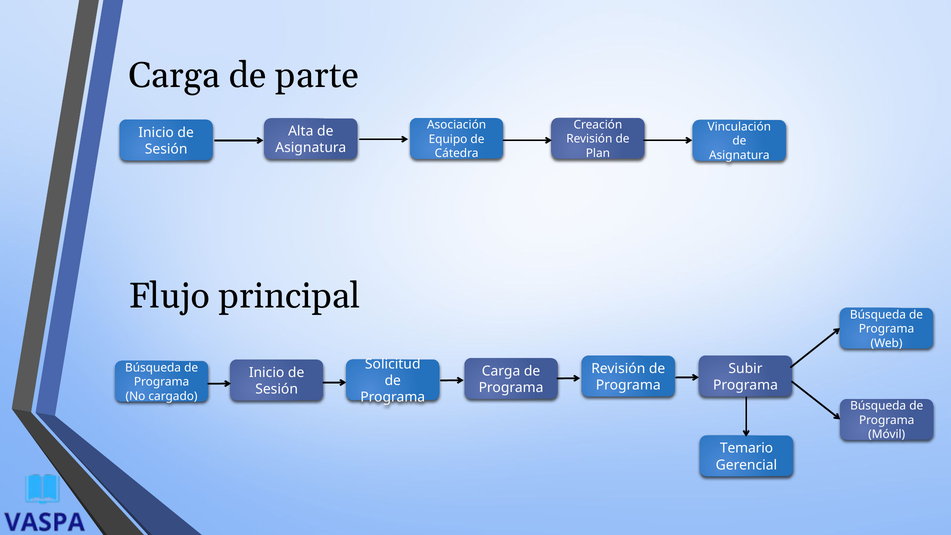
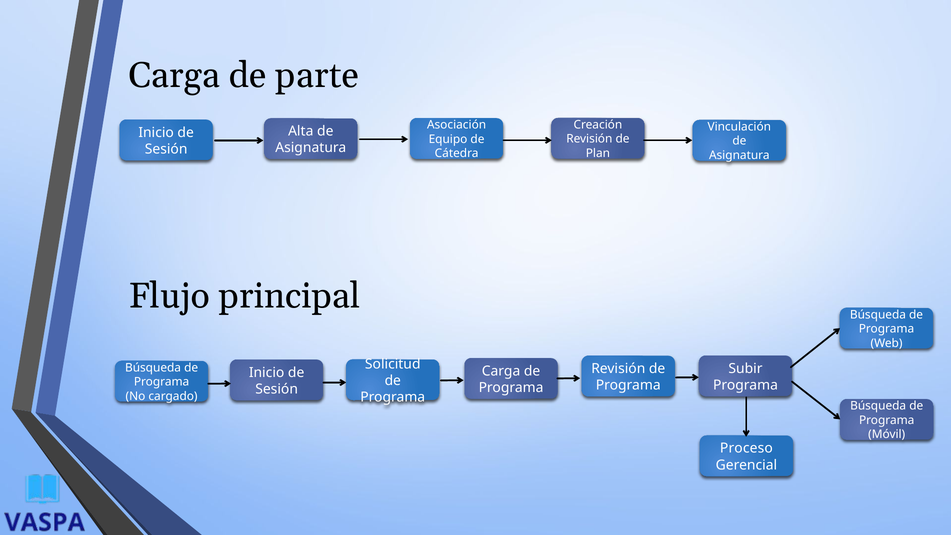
Temario: Temario -> Proceso
